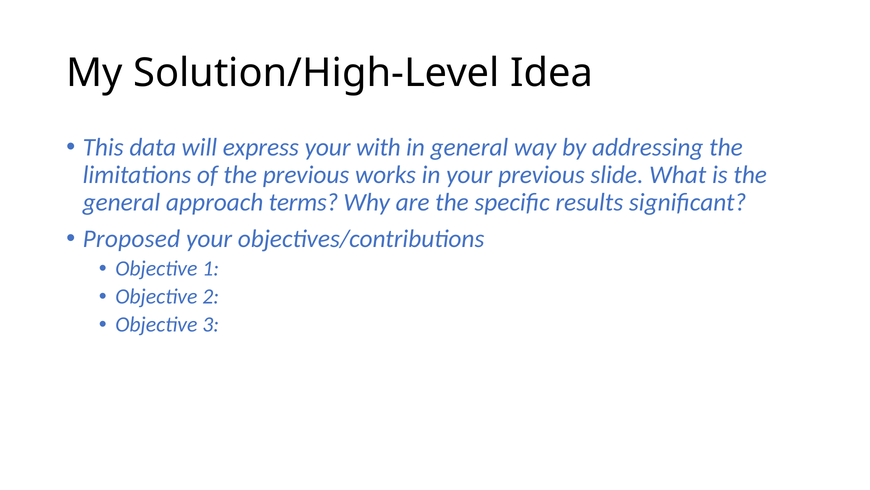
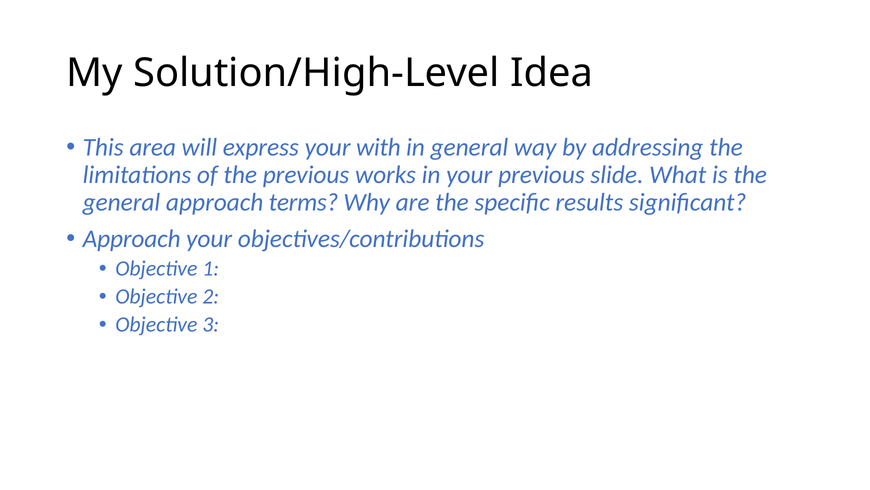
data: data -> area
Proposed at (131, 238): Proposed -> Approach
